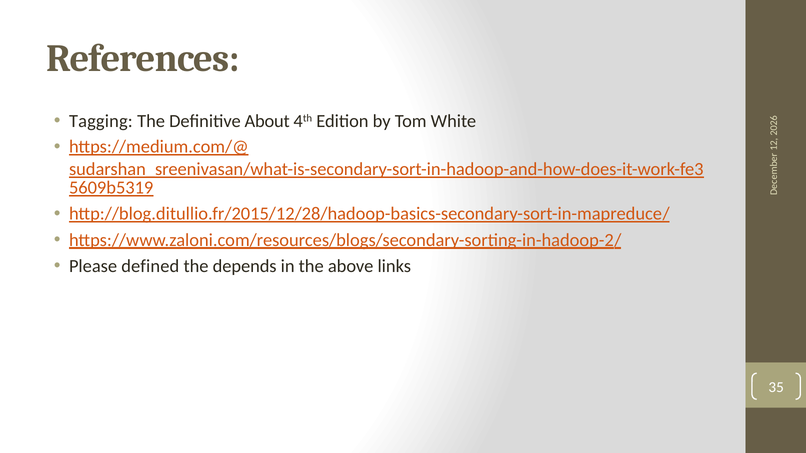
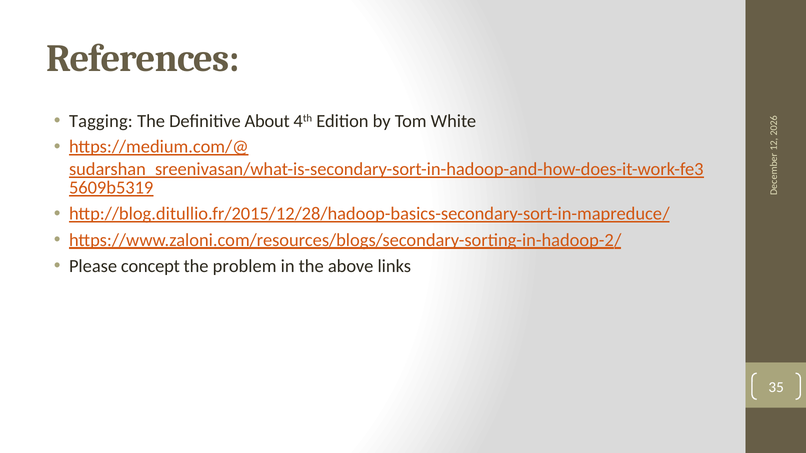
defined: defined -> concept
depends: depends -> problem
